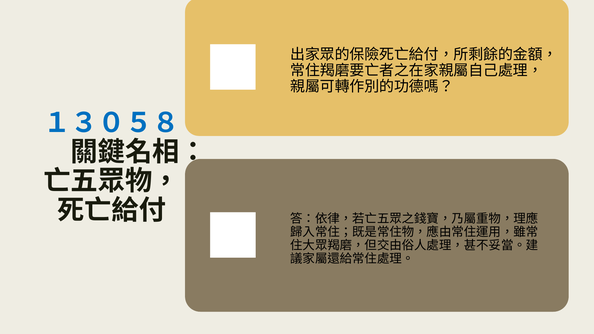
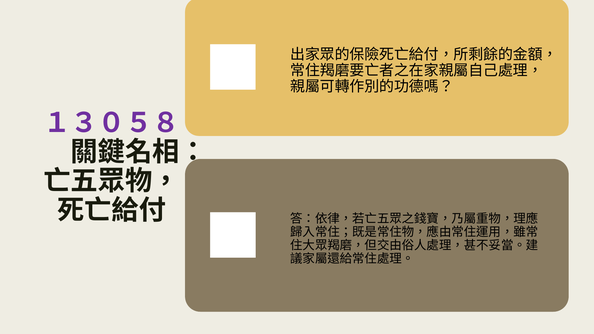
１３０５８ colour: blue -> purple
